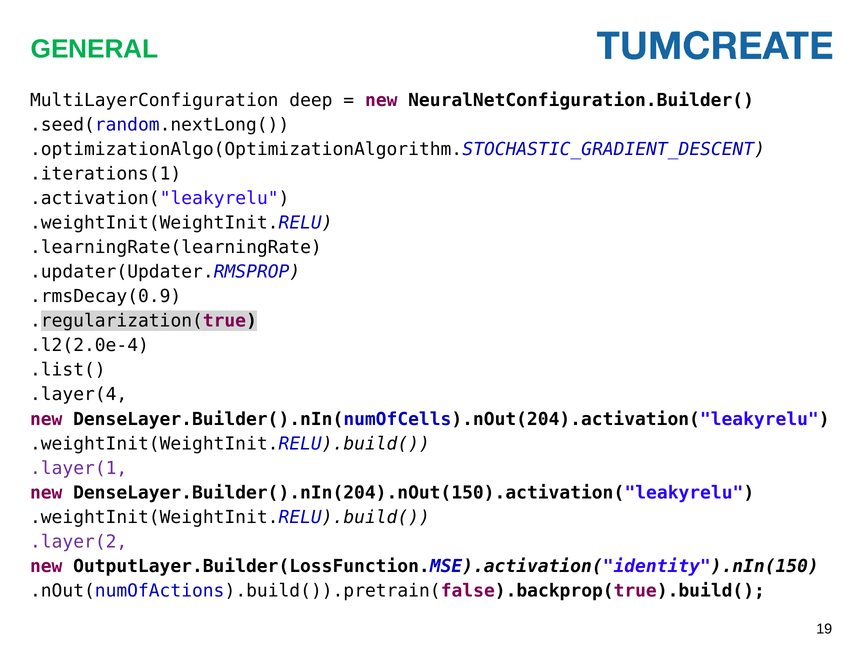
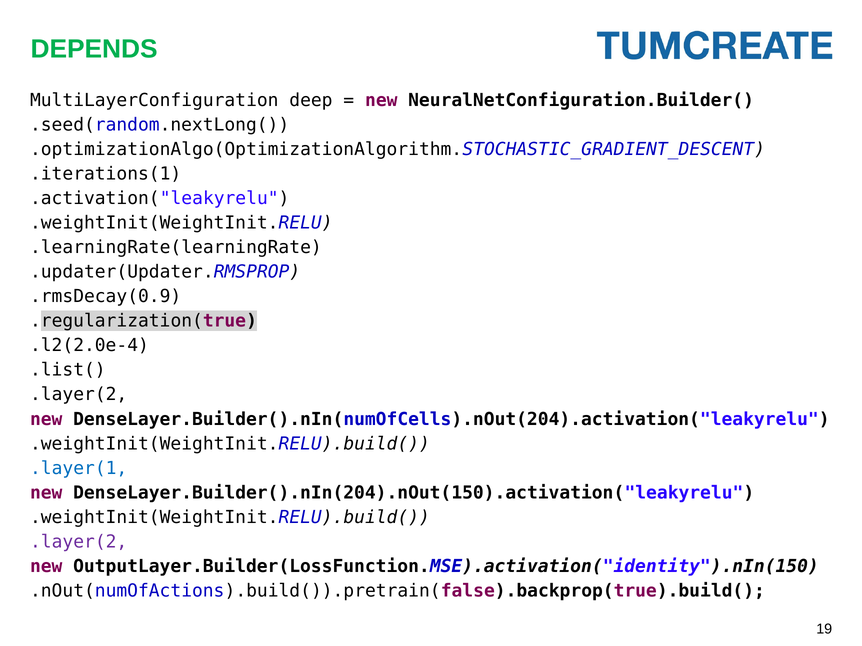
GENERAL: GENERAL -> DEPENDS
.layer(4 at (79, 395): .layer(4 -> .layer(2
.layer(1 colour: purple -> blue
